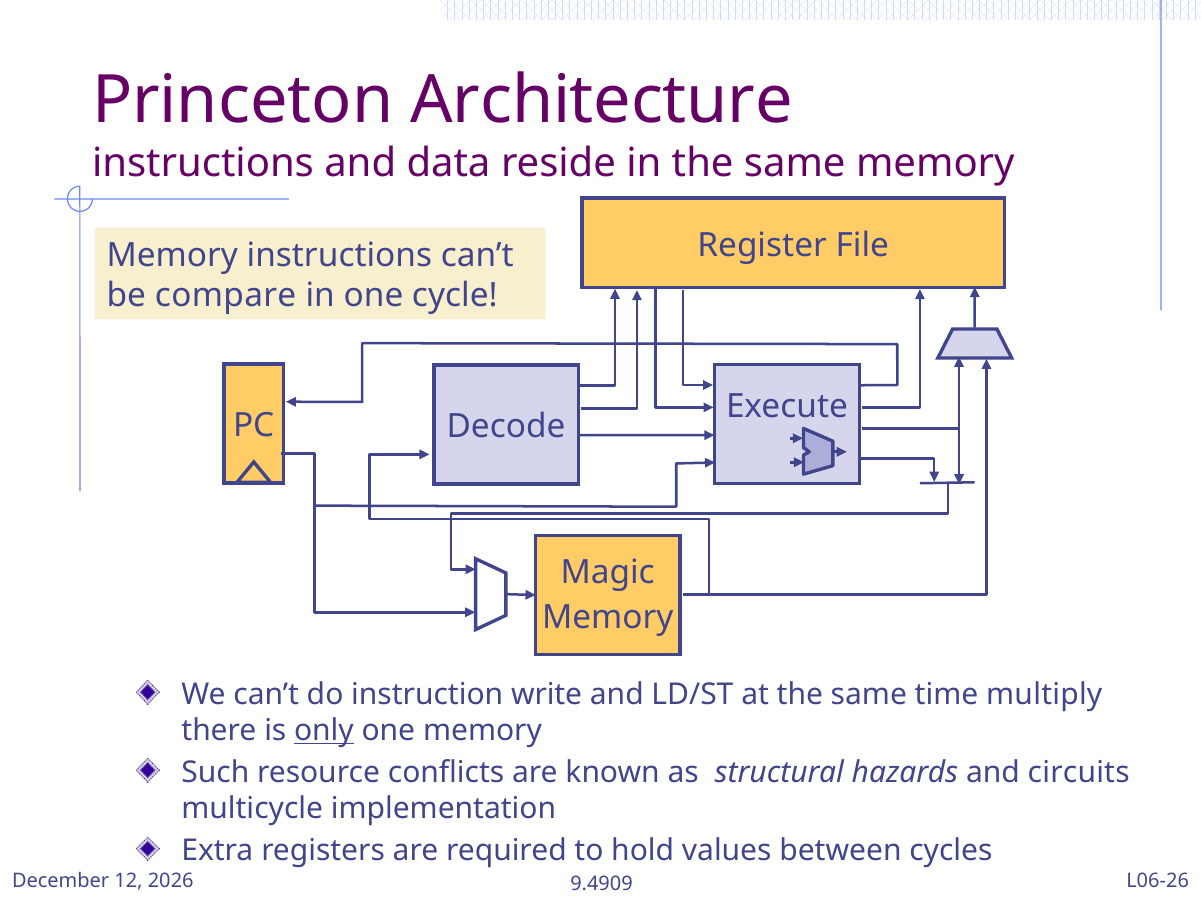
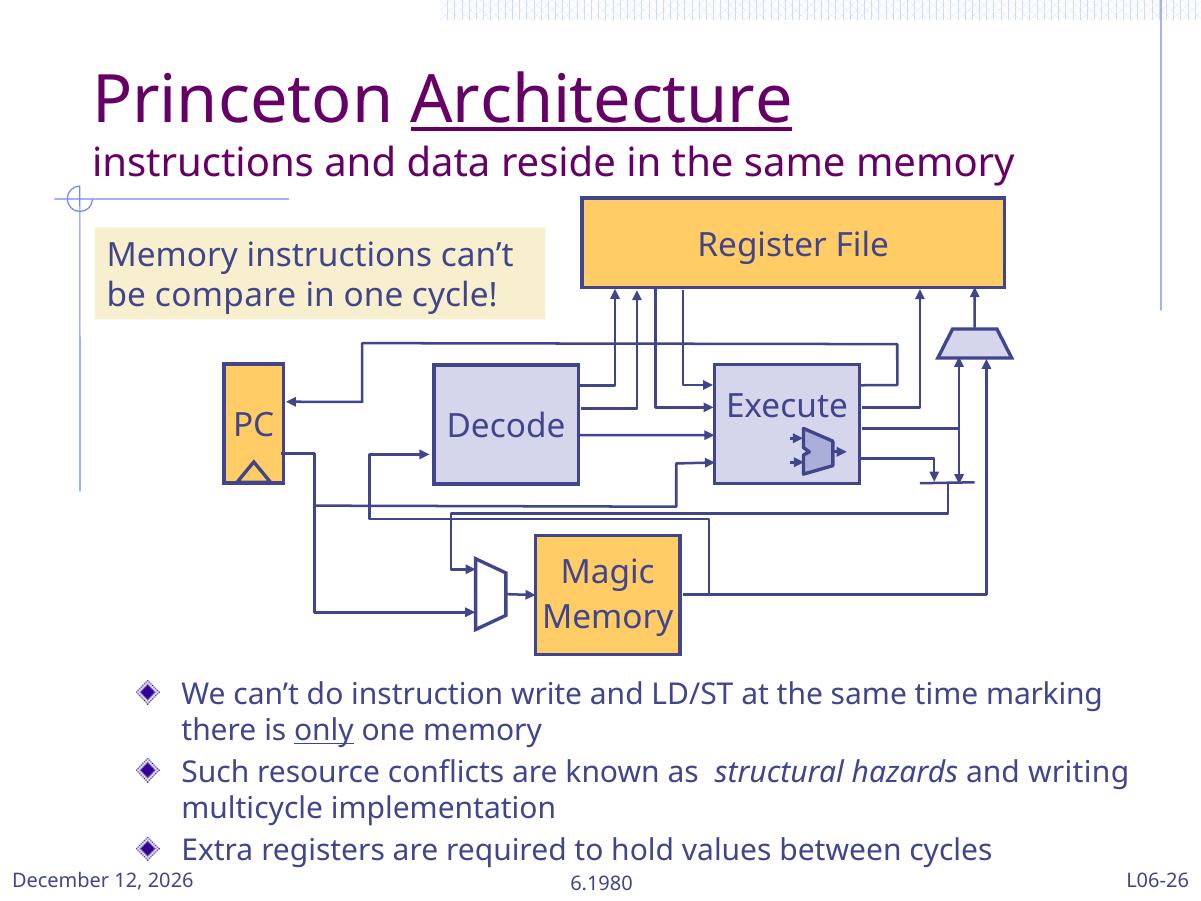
Architecture underline: none -> present
multiply: multiply -> marking
circuits: circuits -> writing
9.4909: 9.4909 -> 6.1980
